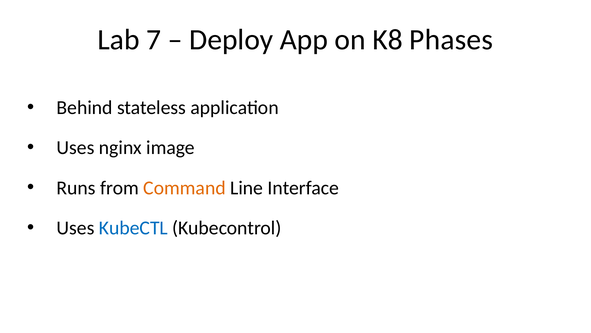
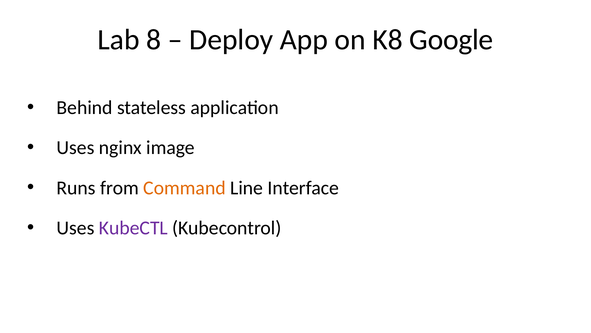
7: 7 -> 8
Phases: Phases -> Google
KubeCTL colour: blue -> purple
